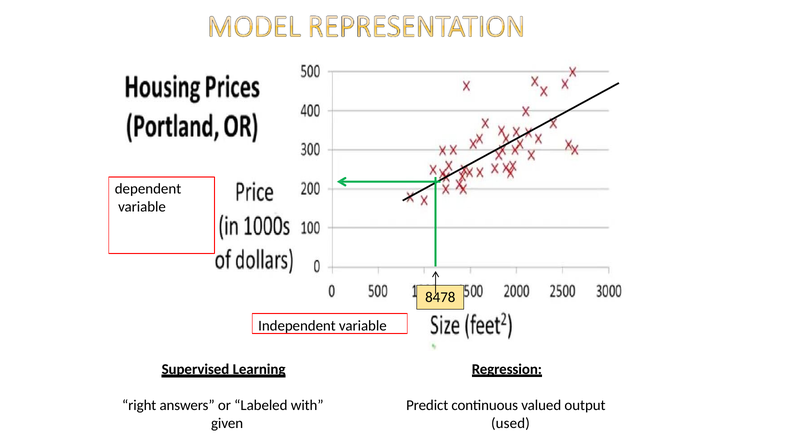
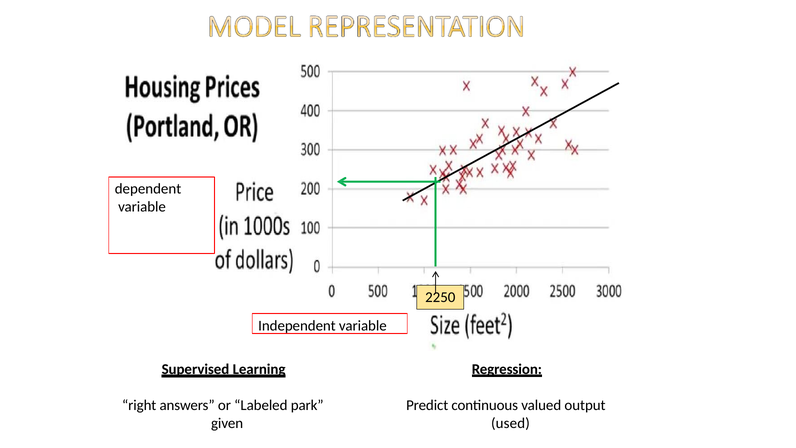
8478: 8478 -> 2250
with: with -> park
